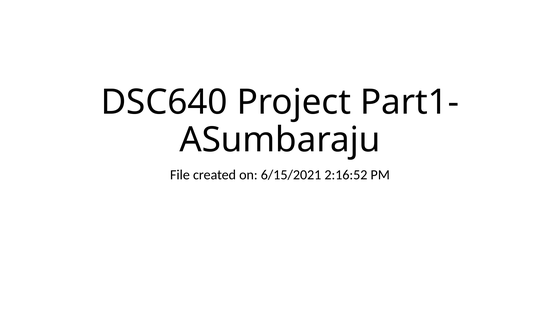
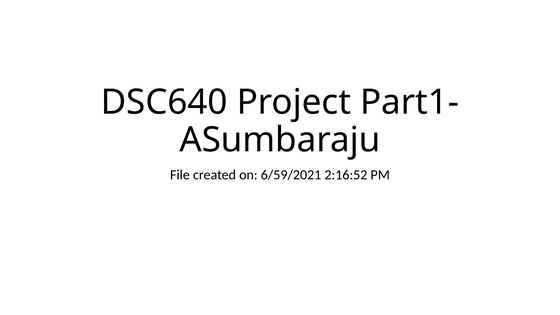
6/15/2021: 6/15/2021 -> 6/59/2021
